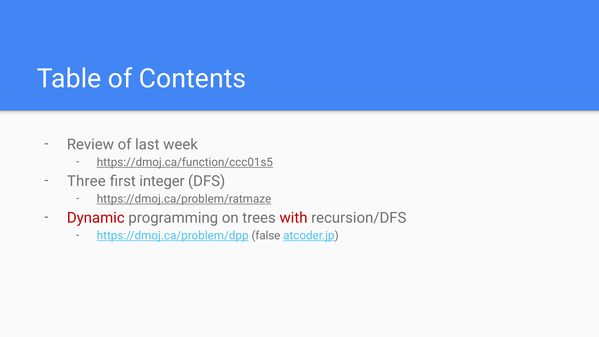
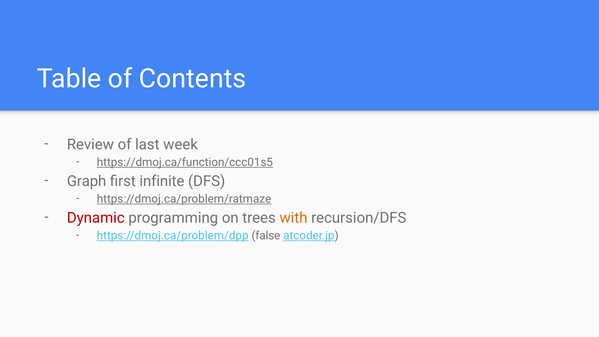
Three: Three -> Graph
integer: integer -> infinite
with colour: red -> orange
